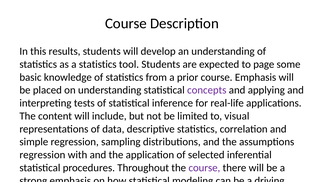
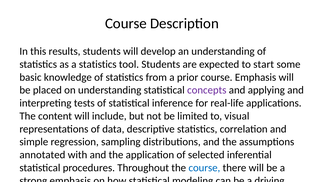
page: page -> start
regression at (42, 155): regression -> annotated
course at (204, 168) colour: purple -> blue
